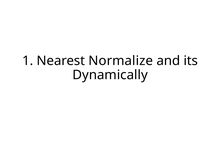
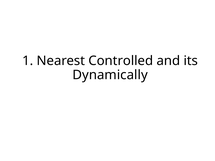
Normalize: Normalize -> Controlled
